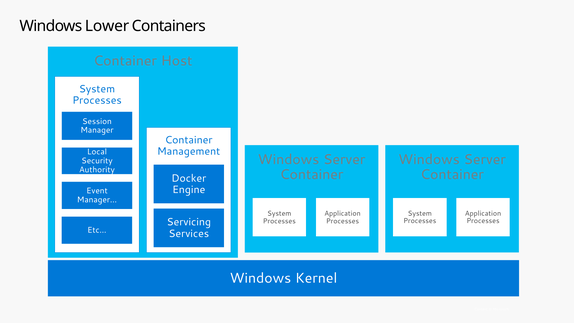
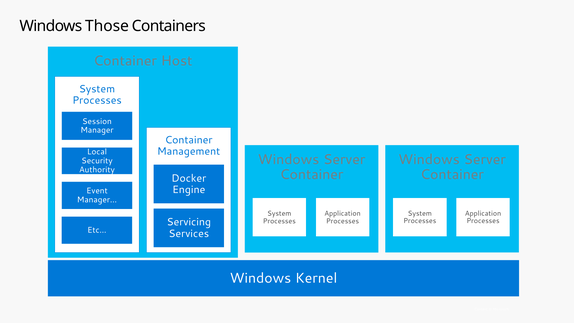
Lower: Lower -> Those
